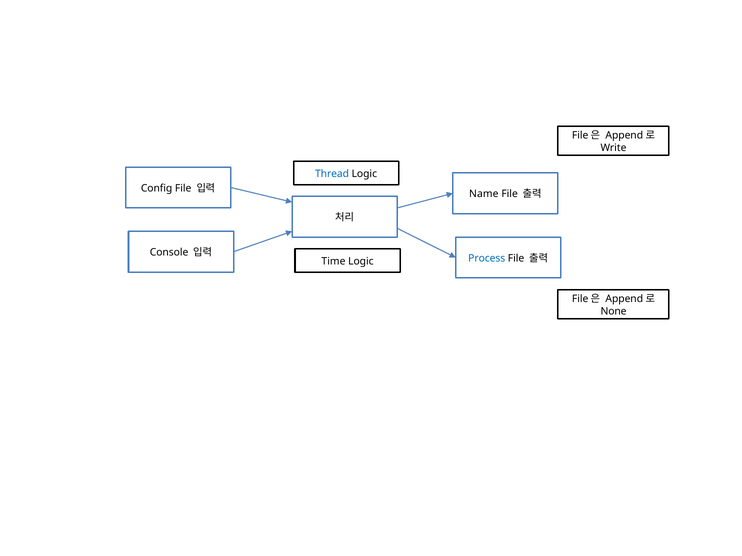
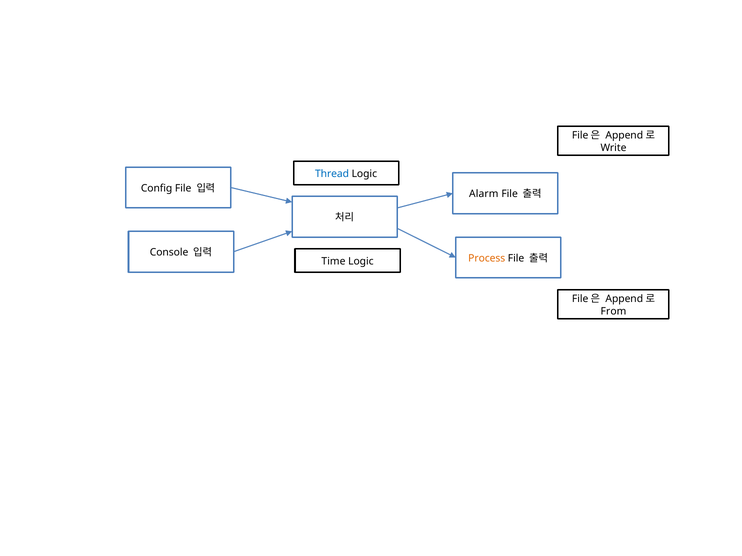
Name: Name -> Alarm
Process colour: blue -> orange
None: None -> From
